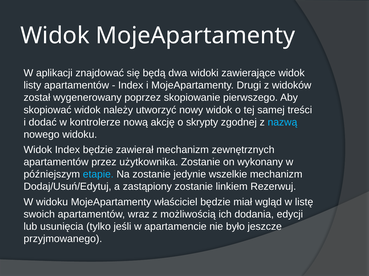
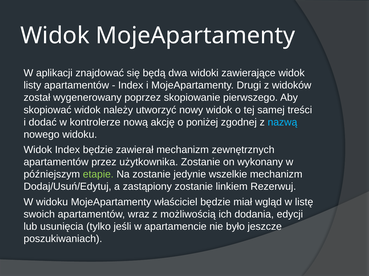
skrypty: skrypty -> poniżej
etapie colour: light blue -> light green
przyjmowanego: przyjmowanego -> poszukiwaniach
